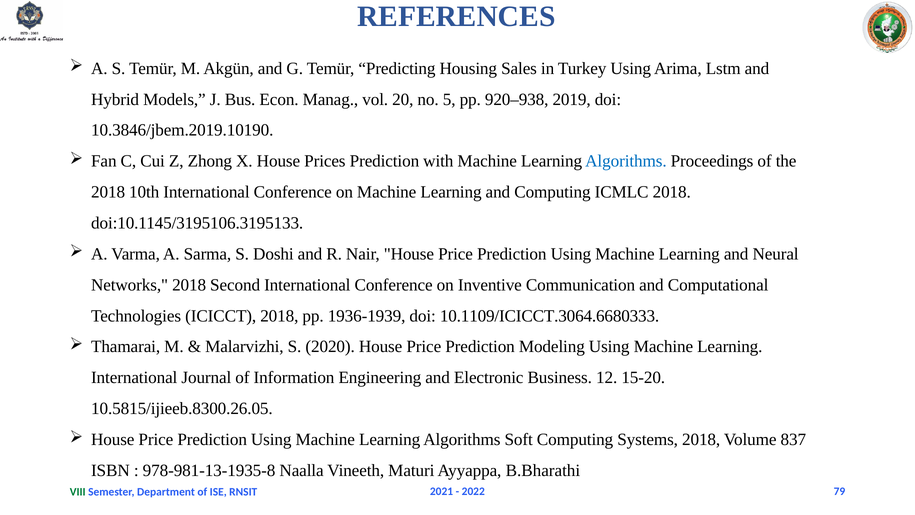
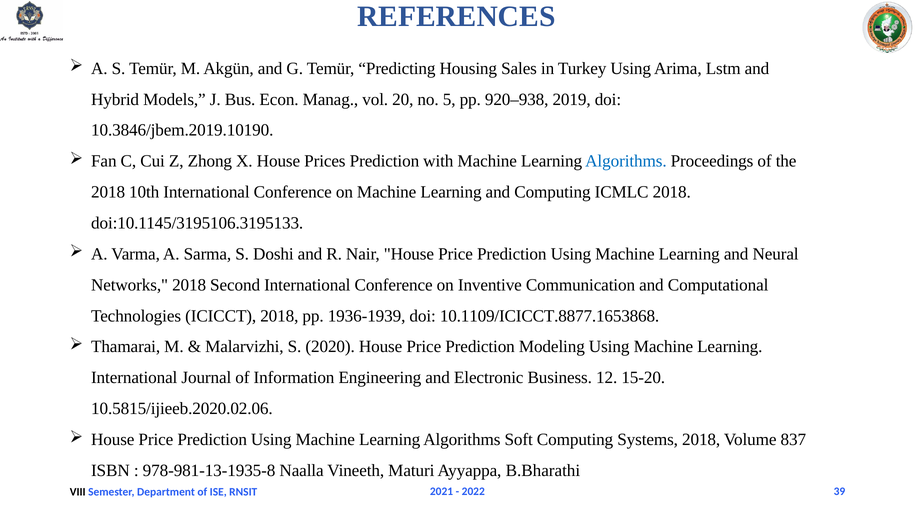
10.1109/ICICCT.3064.6680333: 10.1109/ICICCT.3064.6680333 -> 10.1109/ICICCT.8877.1653868
10.5815/ijieeb.8300.26.05: 10.5815/ijieeb.8300.26.05 -> 10.5815/ijieeb.2020.02.06
79: 79 -> 39
VIII colour: green -> black
